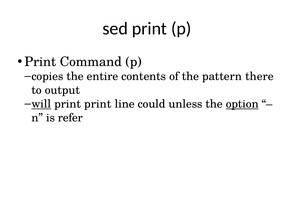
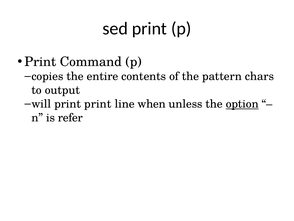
there: there -> chars
will underline: present -> none
could: could -> when
